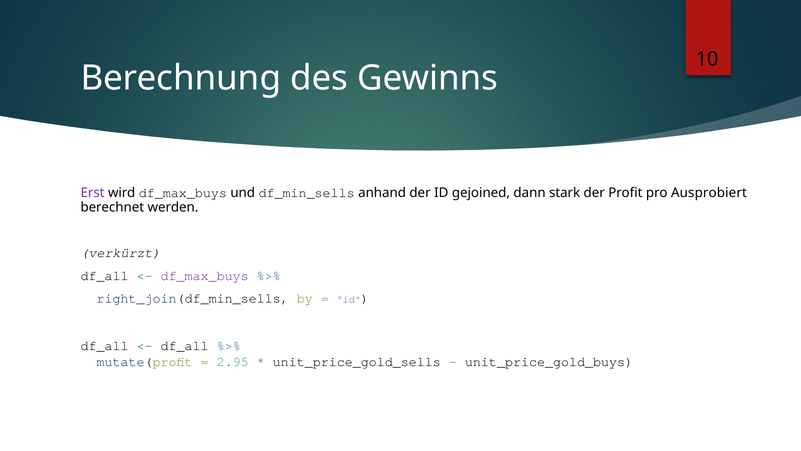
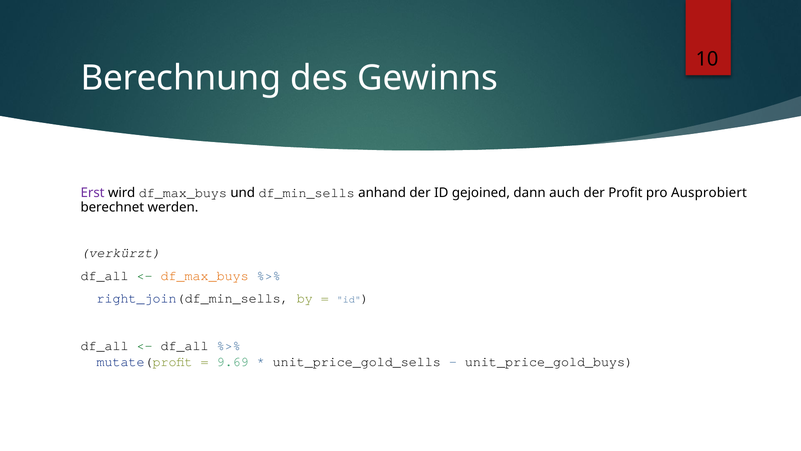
stark: stark -> auch
df_max_buys at (205, 275) colour: purple -> orange
2.95: 2.95 -> 9.69
